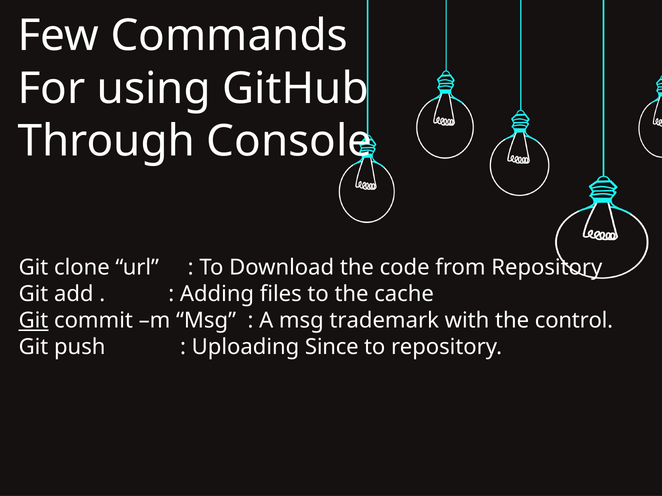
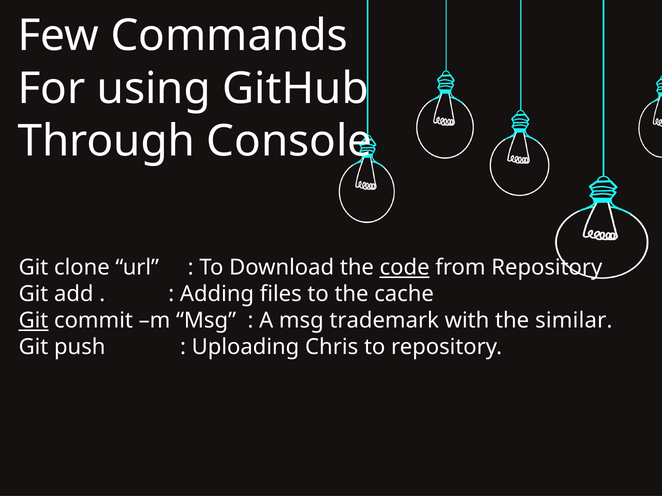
code underline: none -> present
control: control -> similar
Since: Since -> Chris
